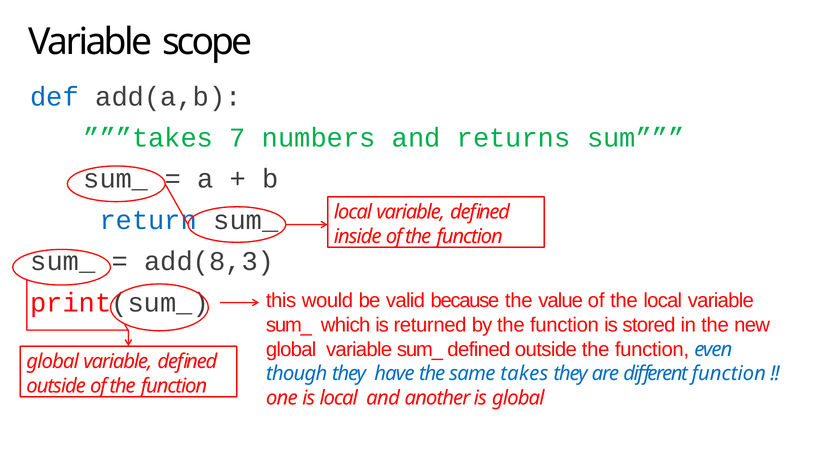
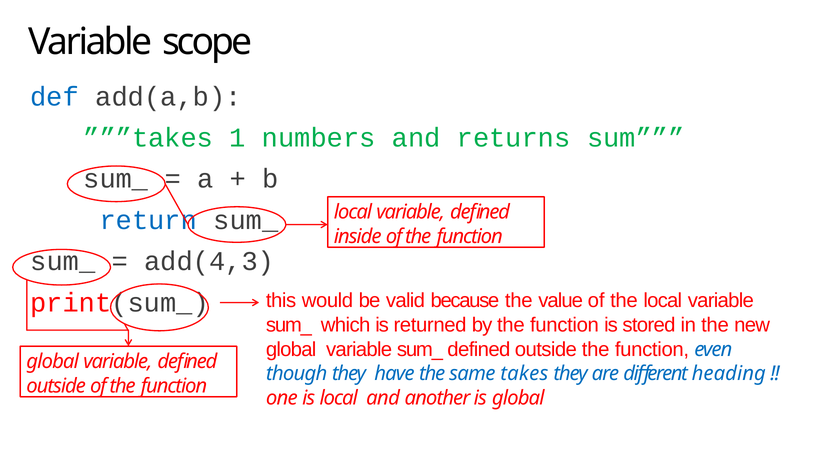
7: 7 -> 1
add(8,3: add(8,3 -> add(4,3
different function: function -> heading
